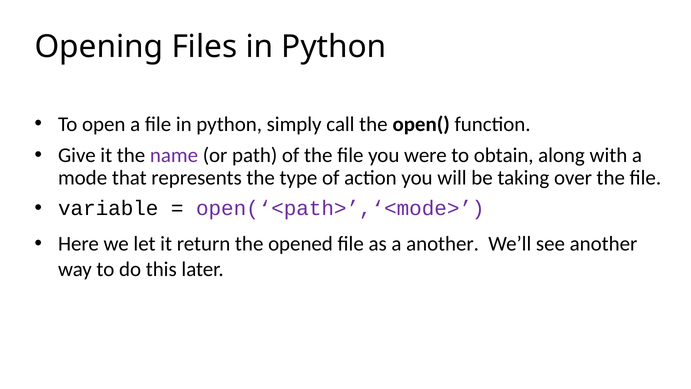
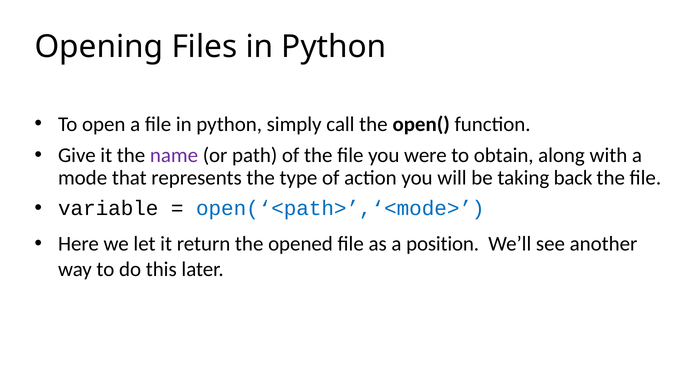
over: over -> back
open(‘<path>’,‘<mode> colour: purple -> blue
a another: another -> position
